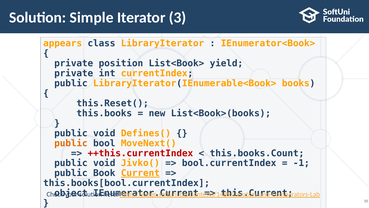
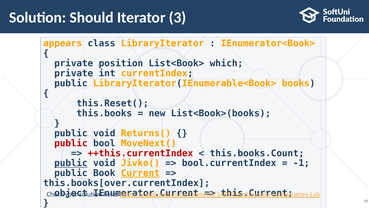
Simple: Simple -> Should
yield: yield -> which
Defines(: Defines( -> Returns(
public at (71, 143) colour: orange -> red
public at (71, 163) underline: none -> present
this.books[bool.currentIndex: this.books[bool.currentIndex -> this.books[over.currentIndex
